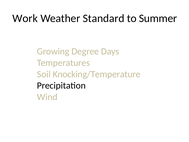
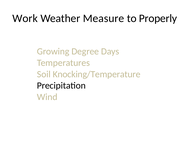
Standard: Standard -> Measure
Summer: Summer -> Properly
